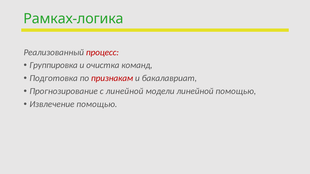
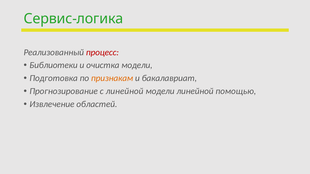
Рамках-логика: Рамках-логика -> Сервис-логика
Группировка: Группировка -> Библиотеки
очистка команд: команд -> модели
признакам colour: red -> orange
Извлечение помощью: помощью -> областей
